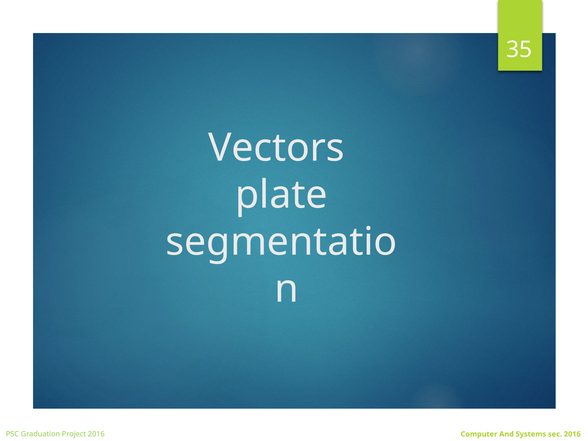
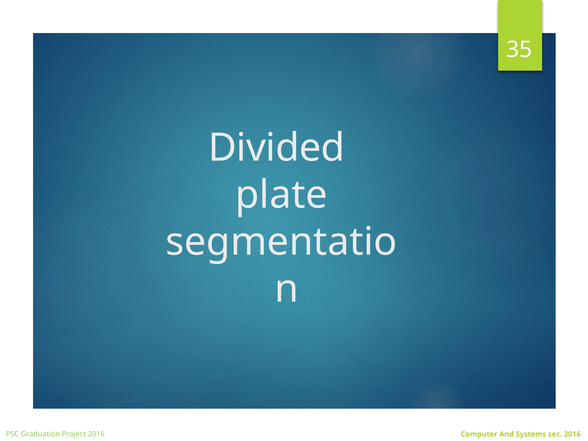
Vectors: Vectors -> Divided
